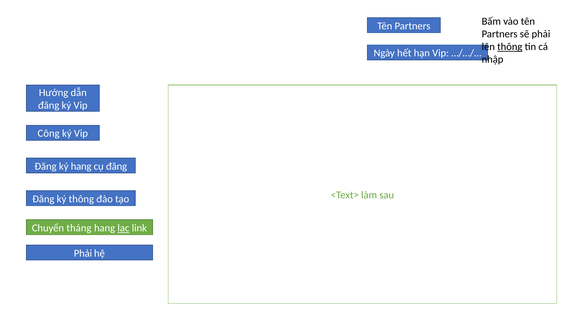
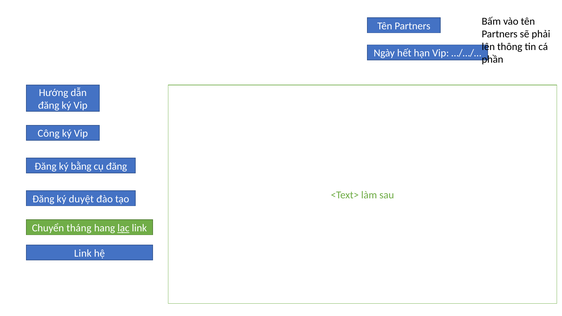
thông at (510, 47) underline: present -> none
nhập: nhập -> phần
ký hang: hang -> bằng
ký thông: thông -> duyệt
Phải at (83, 253): Phải -> Link
